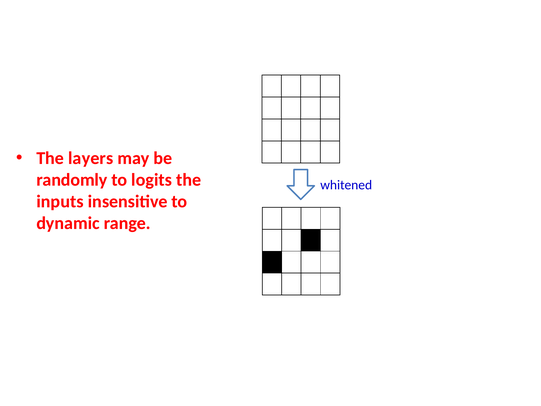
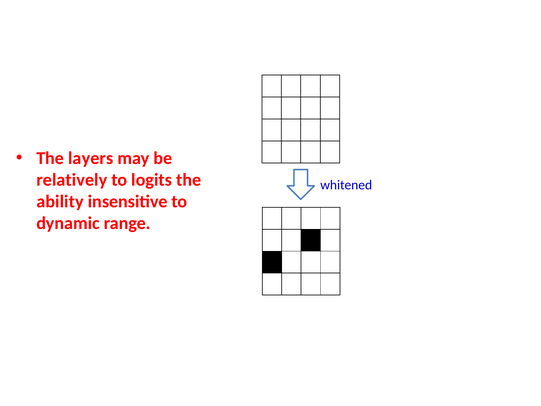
randomly: randomly -> relatively
inputs: inputs -> ability
